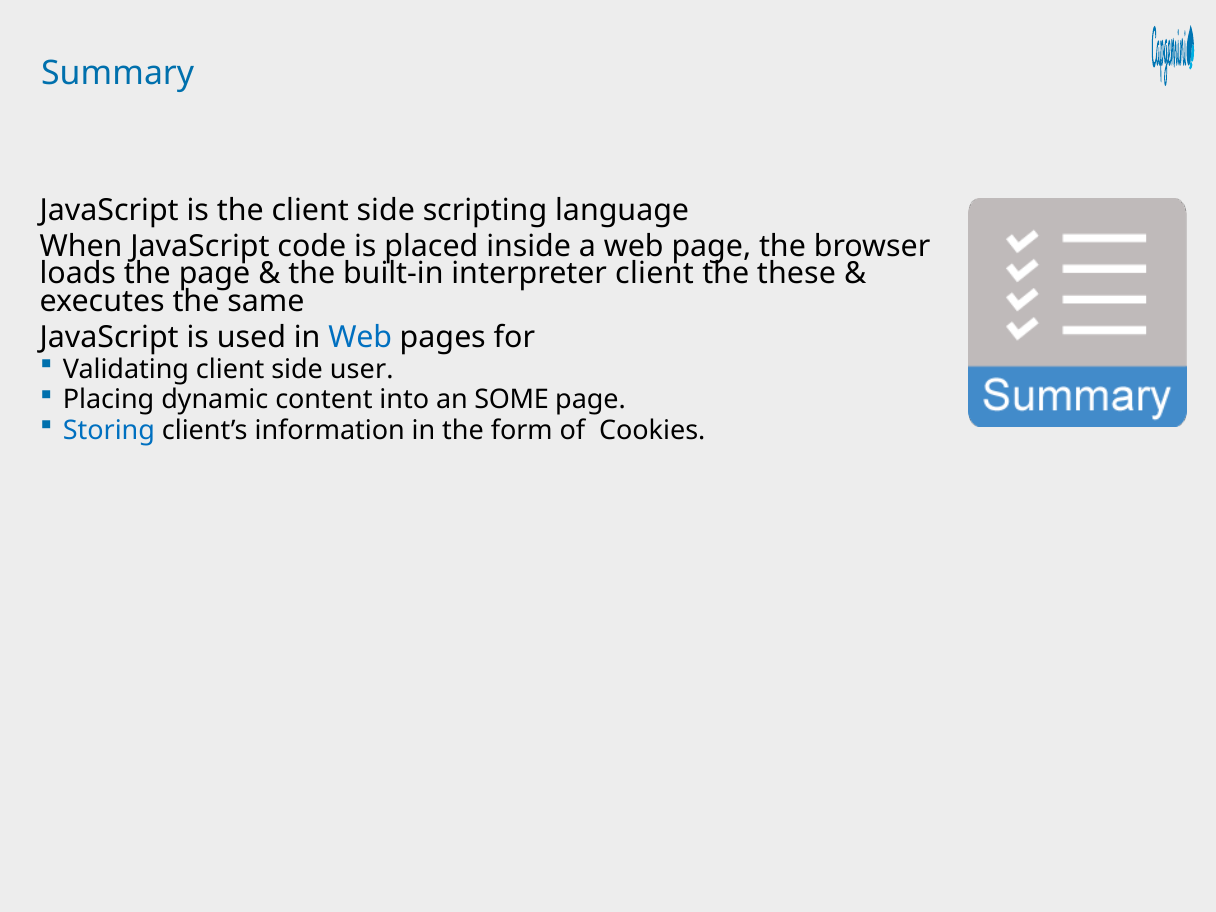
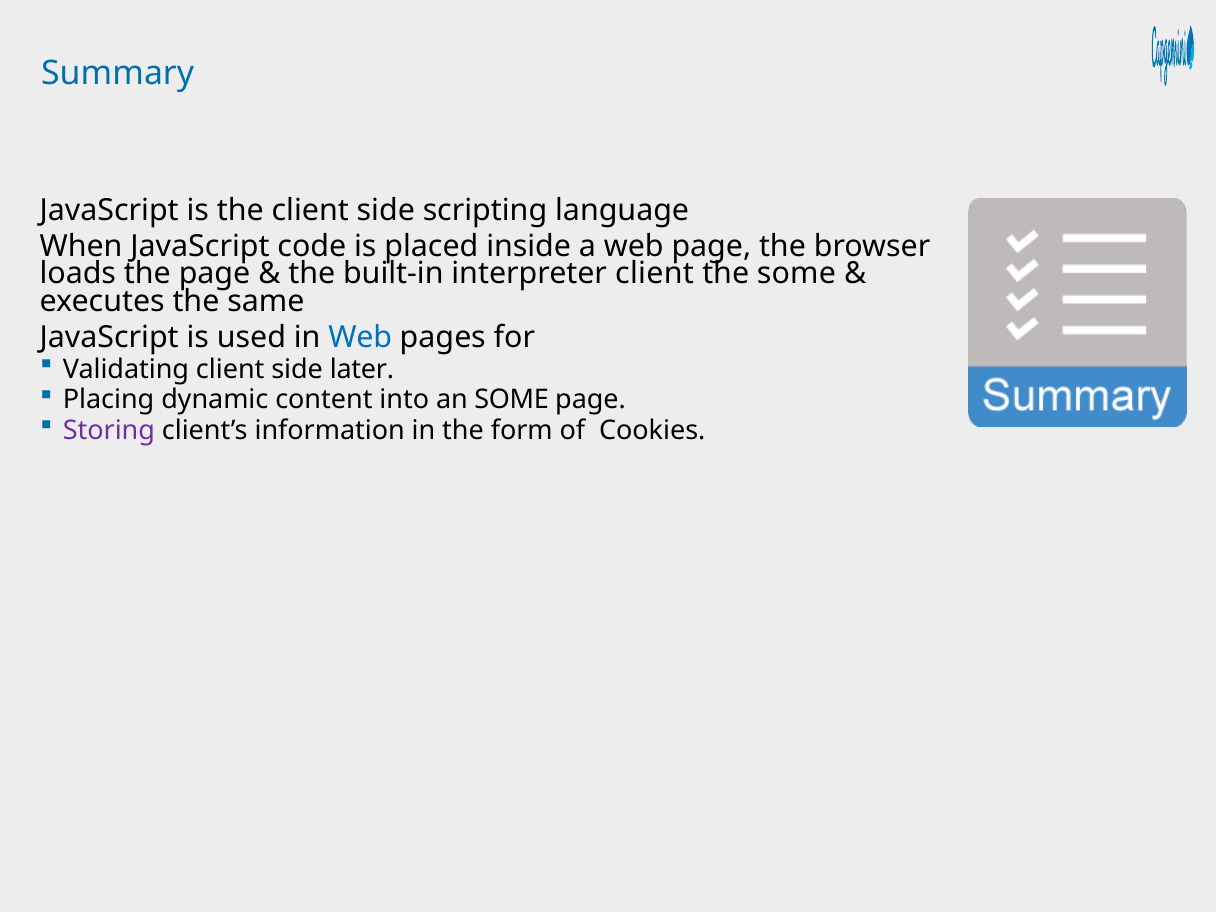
the these: these -> some
user: user -> later
Storing colour: blue -> purple
